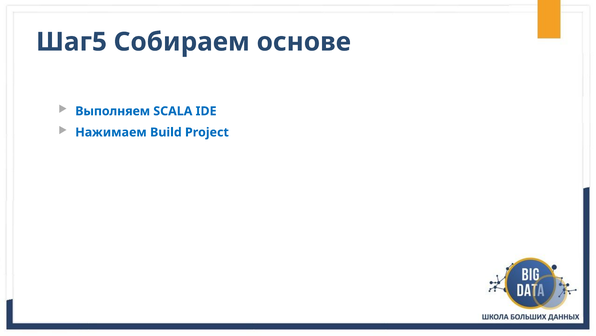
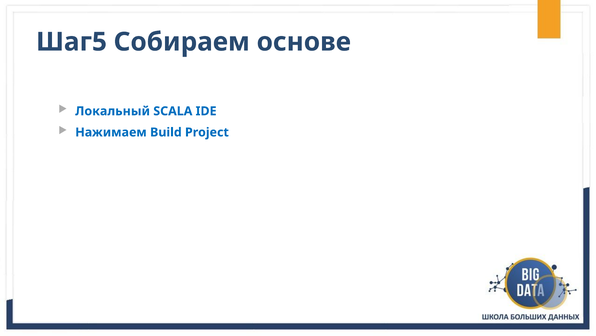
Выполняем: Выполняем -> Локальный
